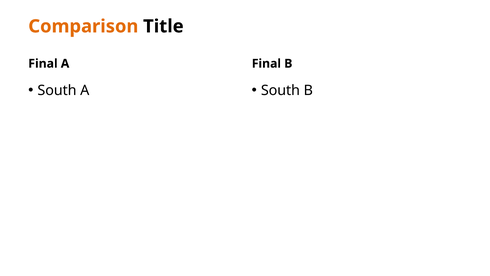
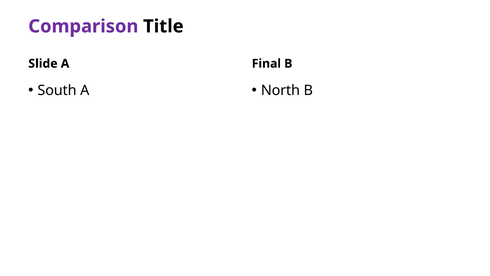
Comparison colour: orange -> purple
Final at (43, 64): Final -> Slide
South at (280, 90): South -> North
